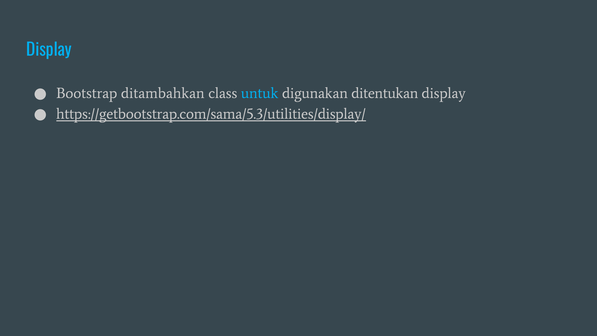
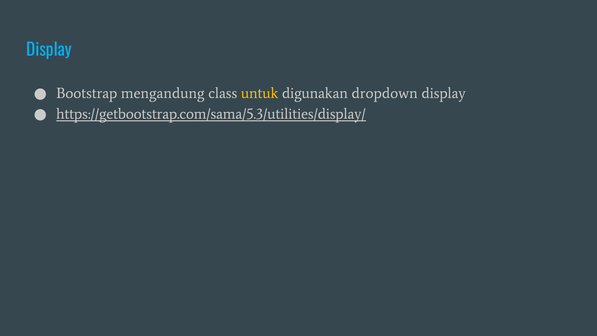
ditambahkan: ditambahkan -> mengandung
untuk colour: light blue -> yellow
ditentukan: ditentukan -> dropdown
